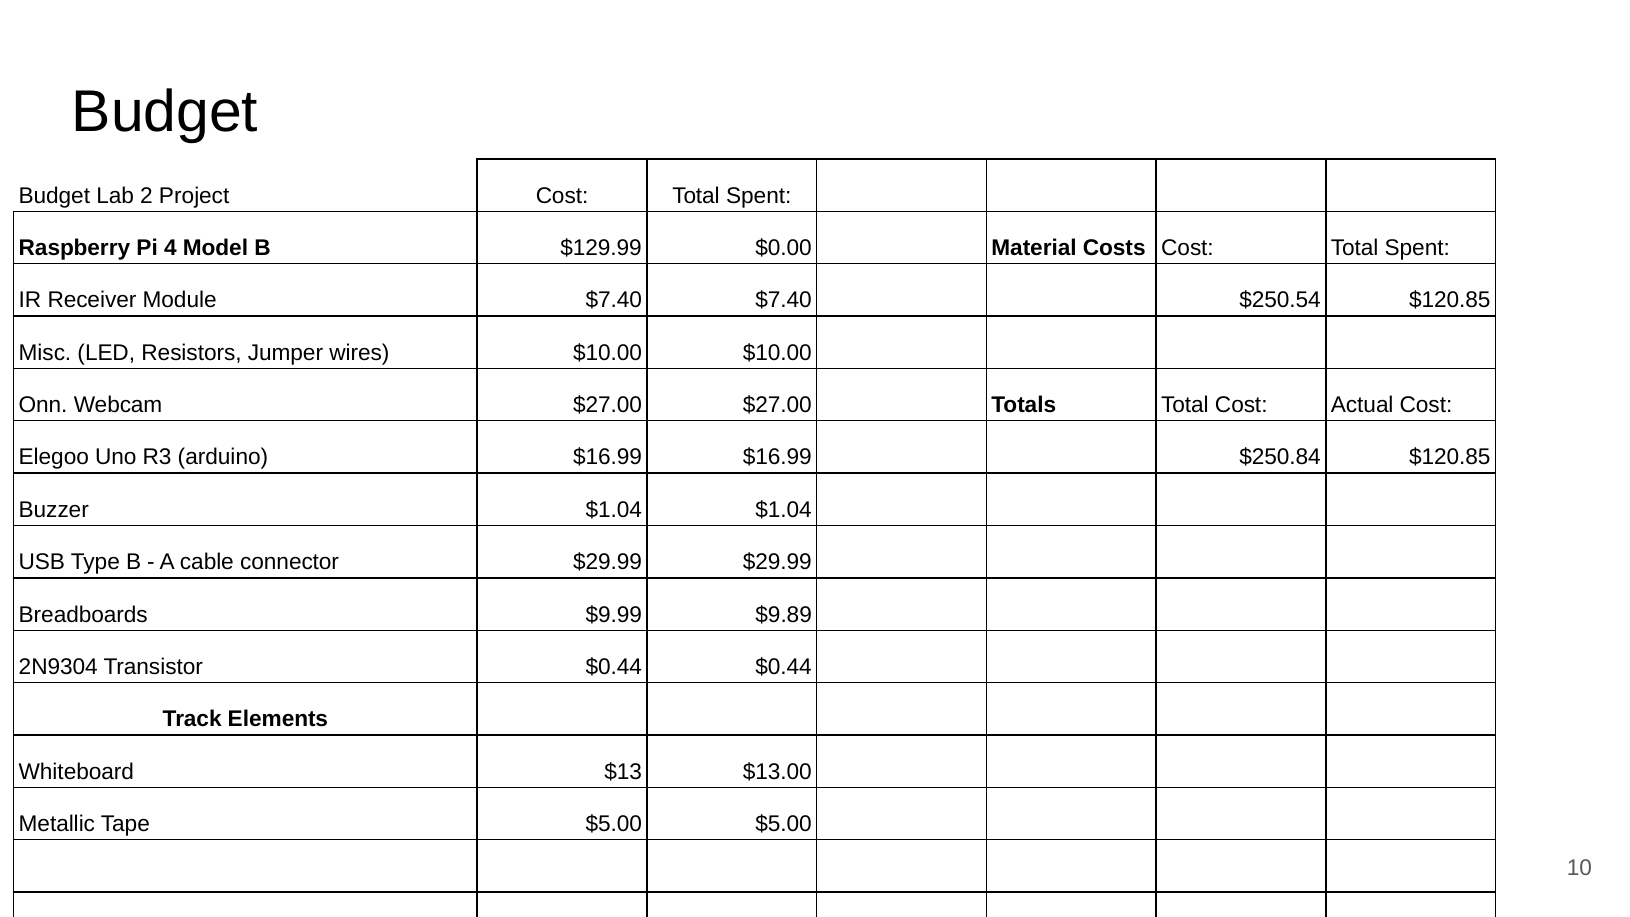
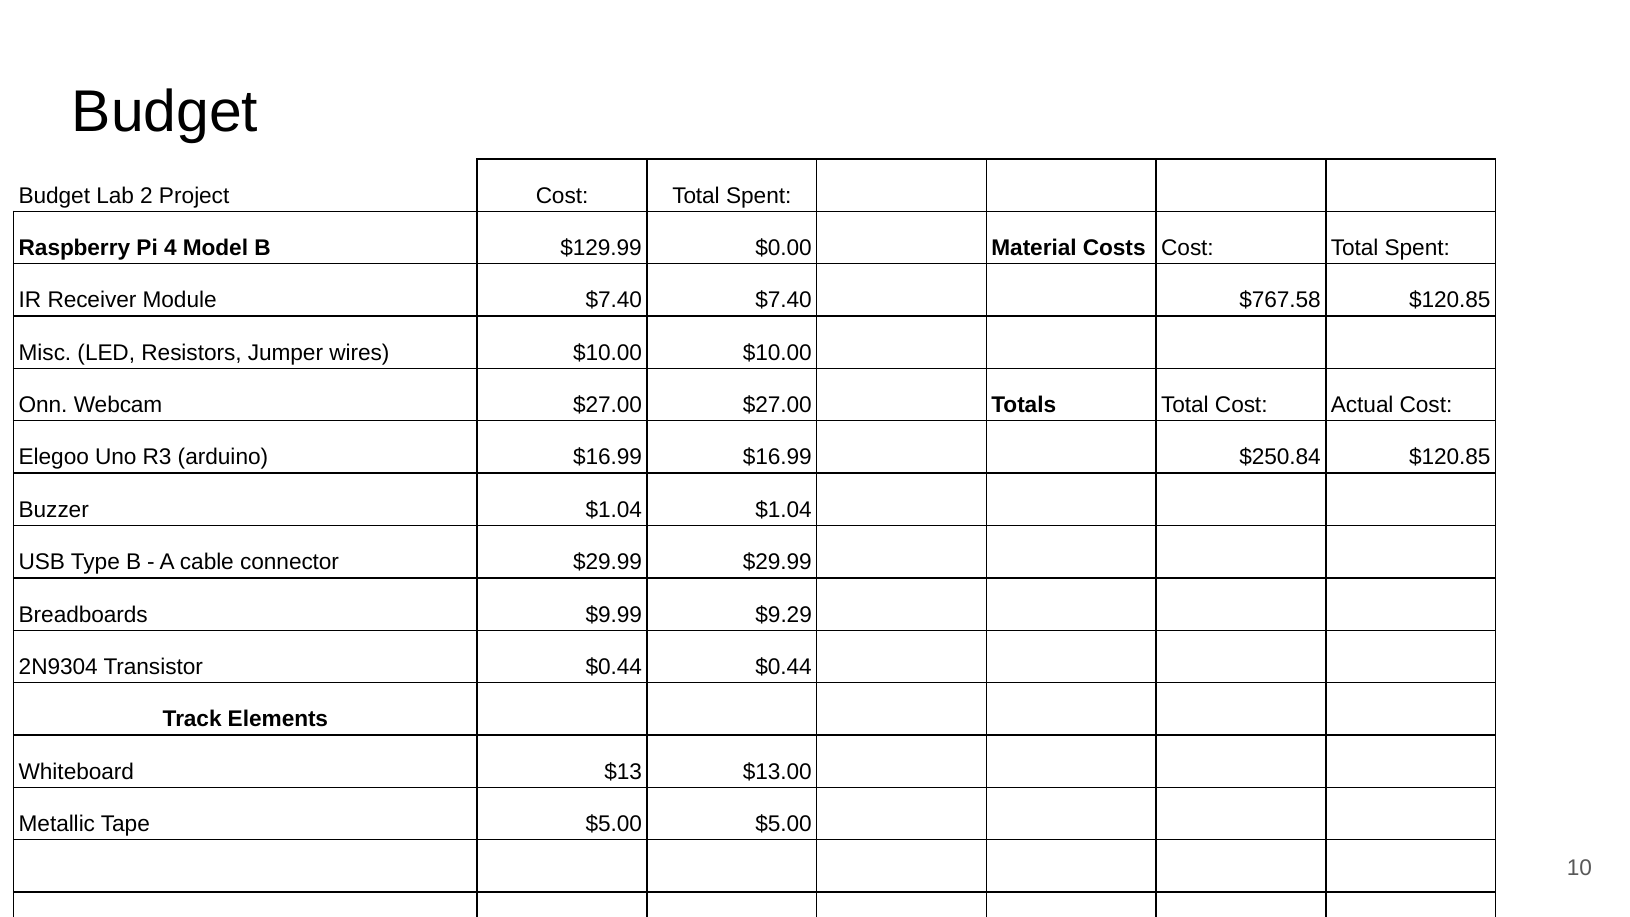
$250.54: $250.54 -> $767.58
$9.89: $9.89 -> $9.29
